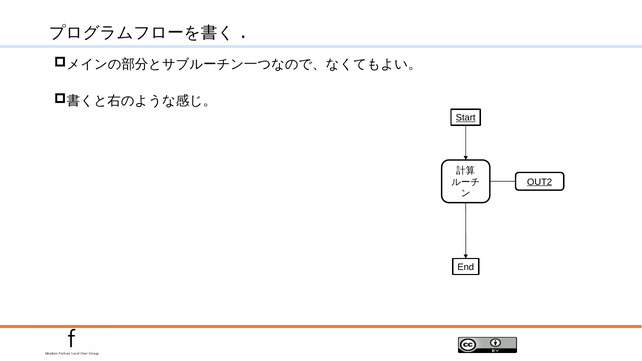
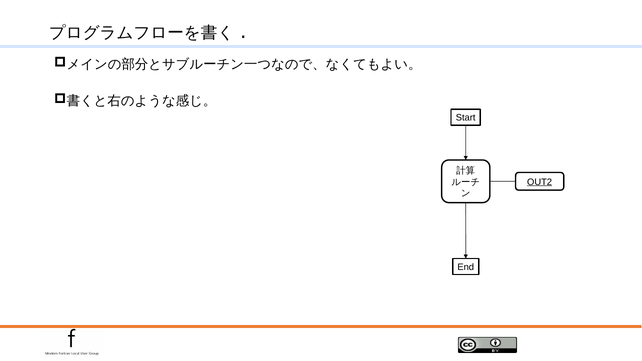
Start underline: present -> none
